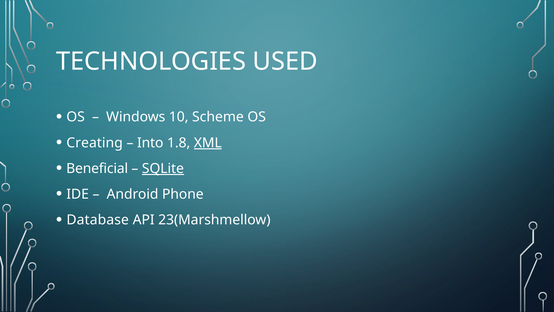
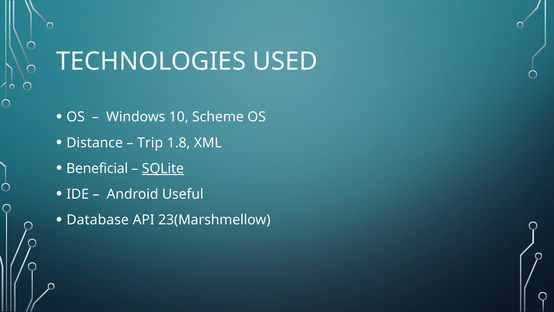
Creating: Creating -> Distance
Into: Into -> Trip
XML underline: present -> none
Phone: Phone -> Useful
